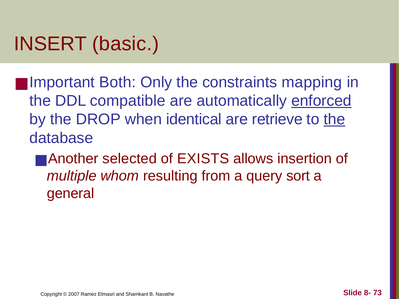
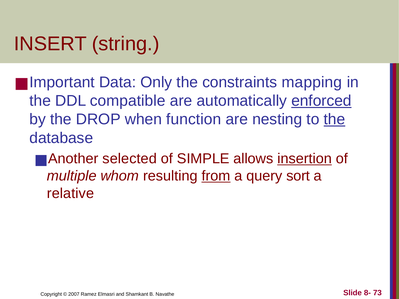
basic: basic -> string
Both: Both -> Data
identical: identical -> function
retrieve: retrieve -> nesting
EXISTS: EXISTS -> SIMPLE
insertion underline: none -> present
from underline: none -> present
general: general -> relative
